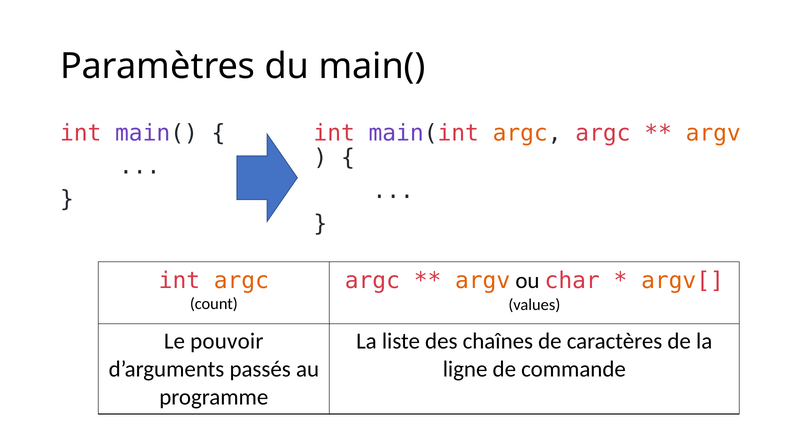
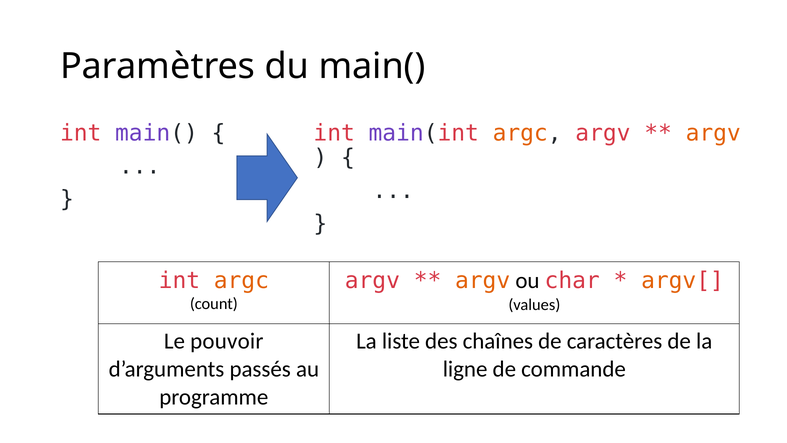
argc argc: argc -> argv
argc at (372, 280): argc -> argv
